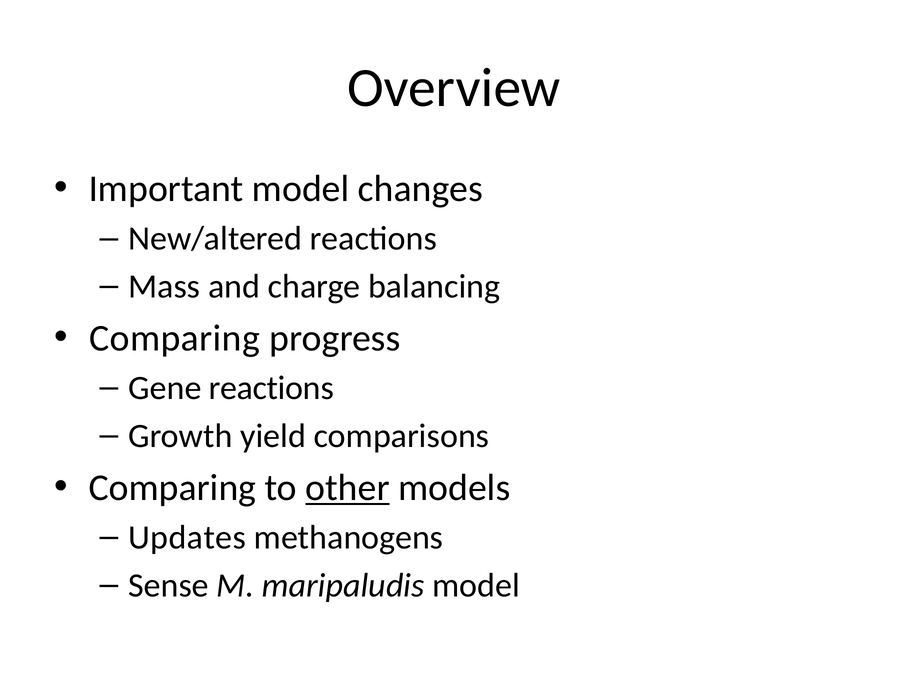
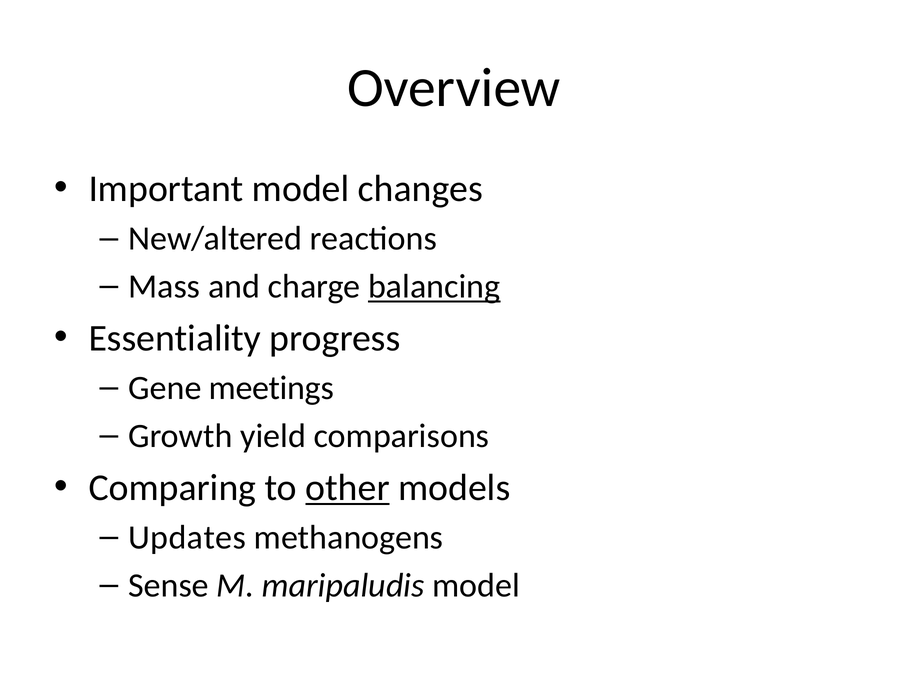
balancing underline: none -> present
Comparing at (175, 338): Comparing -> Essentiality
Gene reactions: reactions -> meetings
